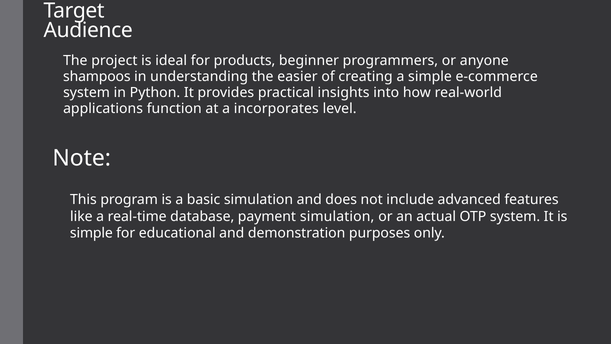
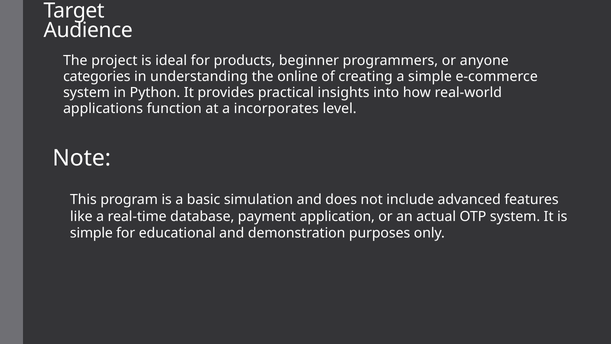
shampoos: shampoos -> categories
easier: easier -> online
payment simulation: simulation -> application
